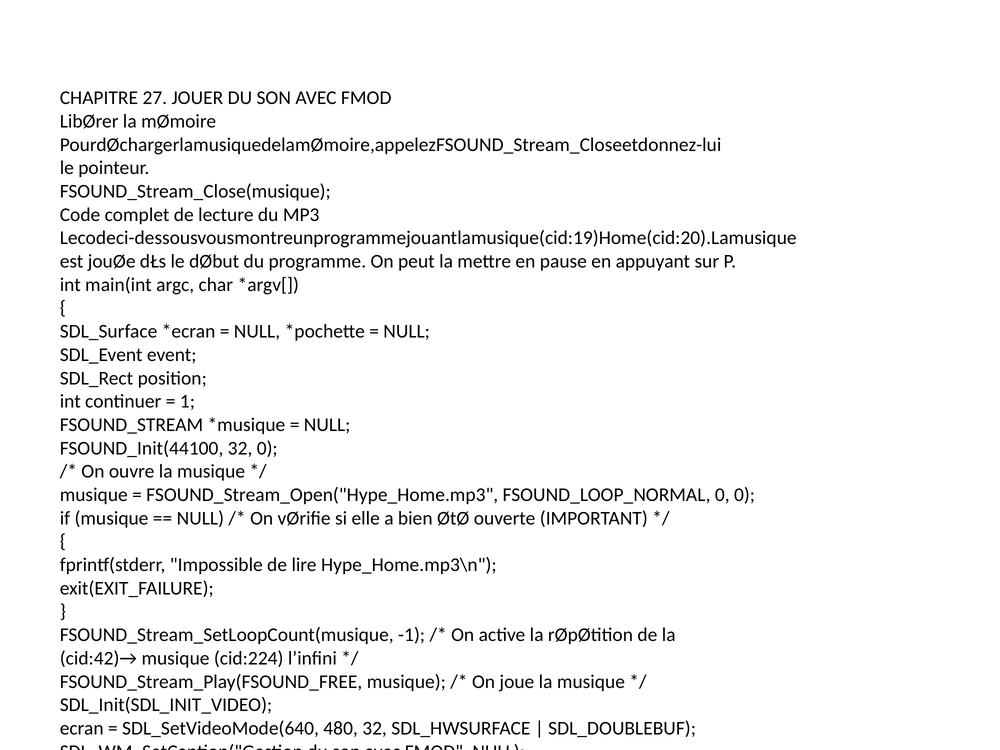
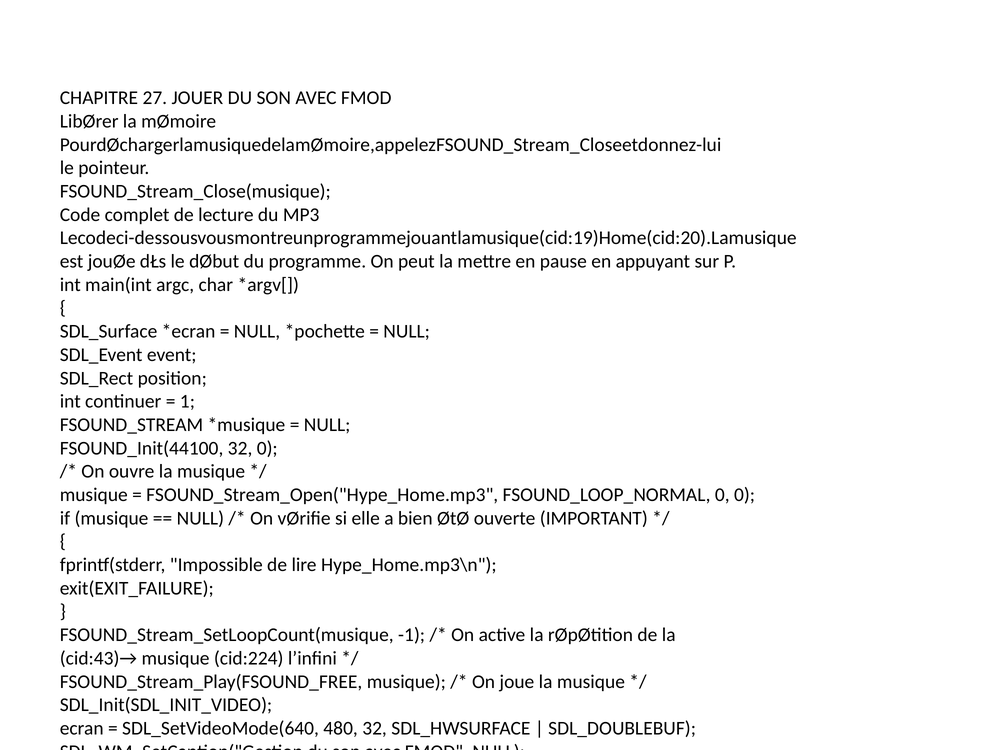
cid:42)→: cid:42)→ -> cid:43)→
